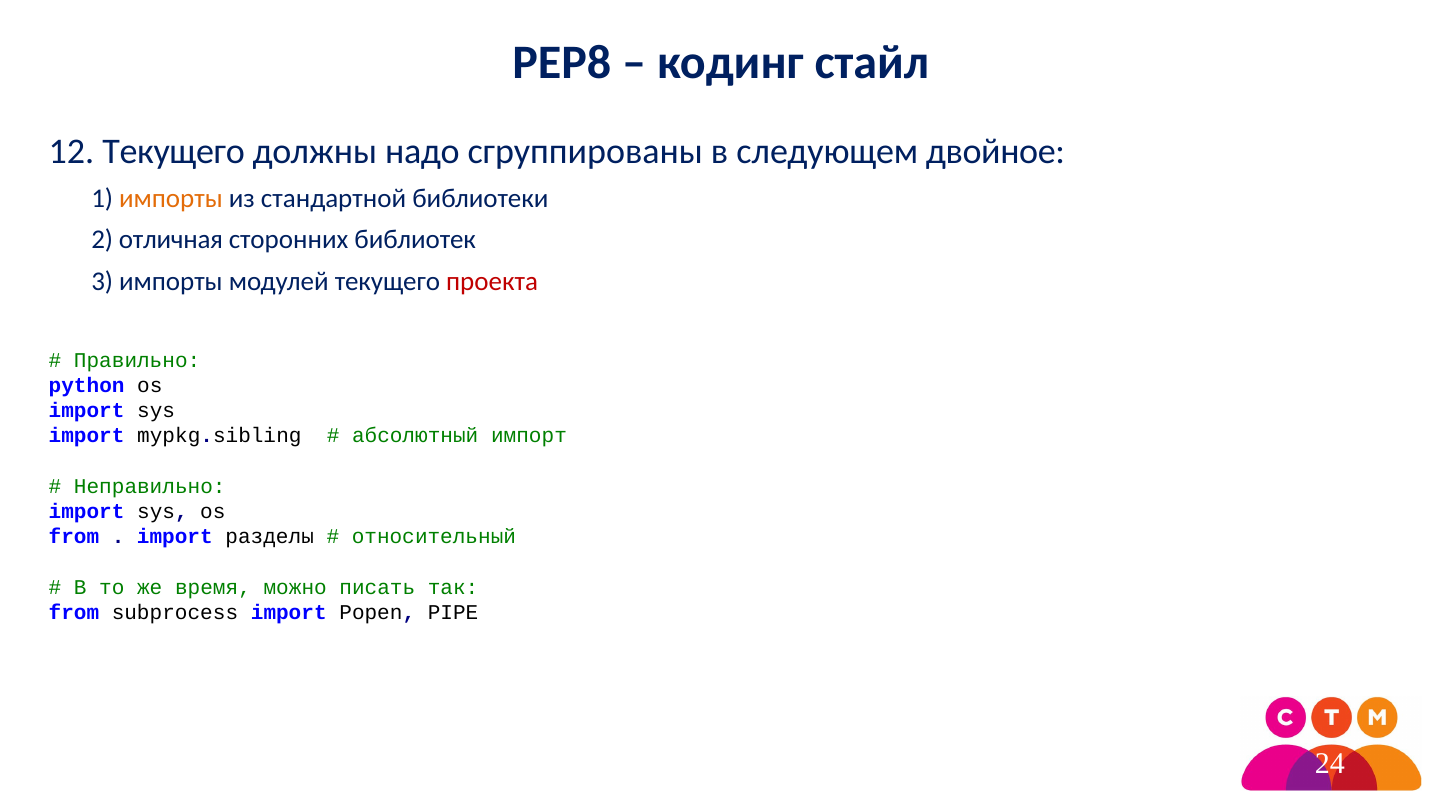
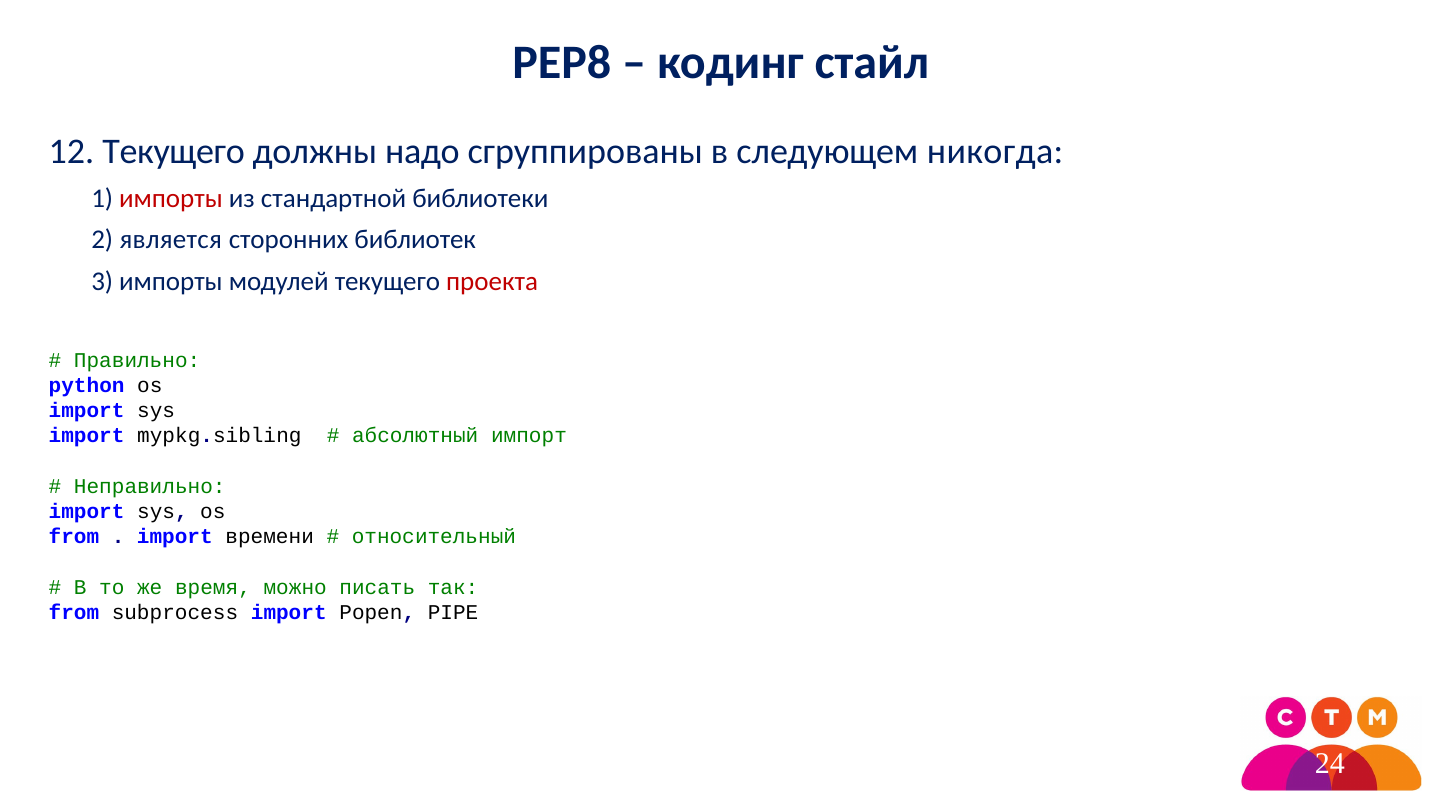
двойное: двойное -> никогда
импорты at (171, 198) colour: orange -> red
отличная: отличная -> является
разделы: разделы -> времени
